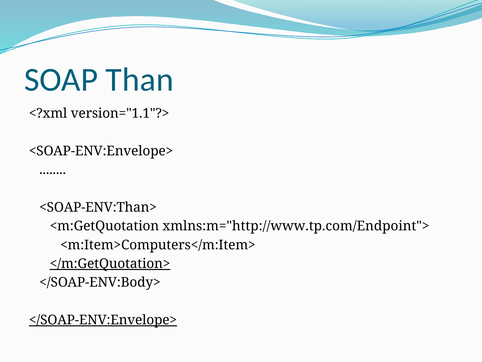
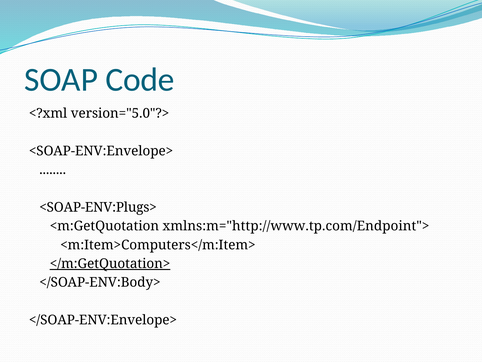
Than: Than -> Code
version="1.1"?>: version="1.1"?> -> version="5.0"?>
<SOAP-ENV:Than>: <SOAP-ENV:Than> -> <SOAP-ENV:Plugs>
</SOAP-ENV:Envelope> underline: present -> none
